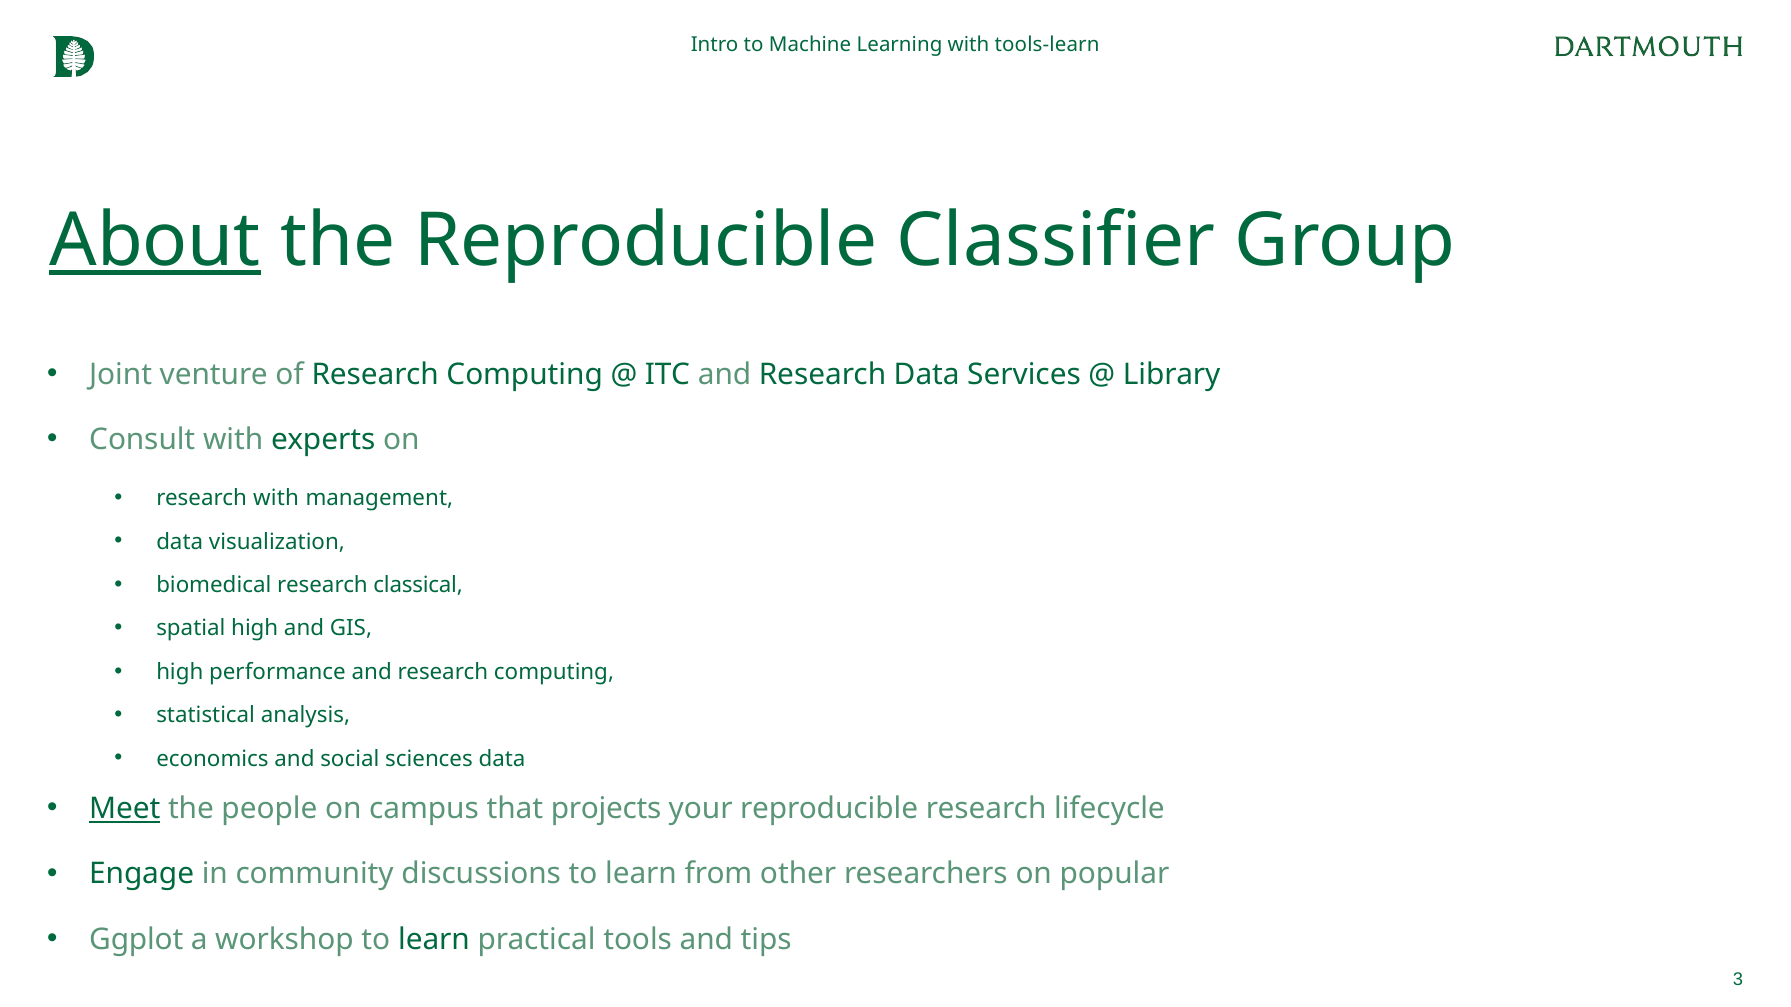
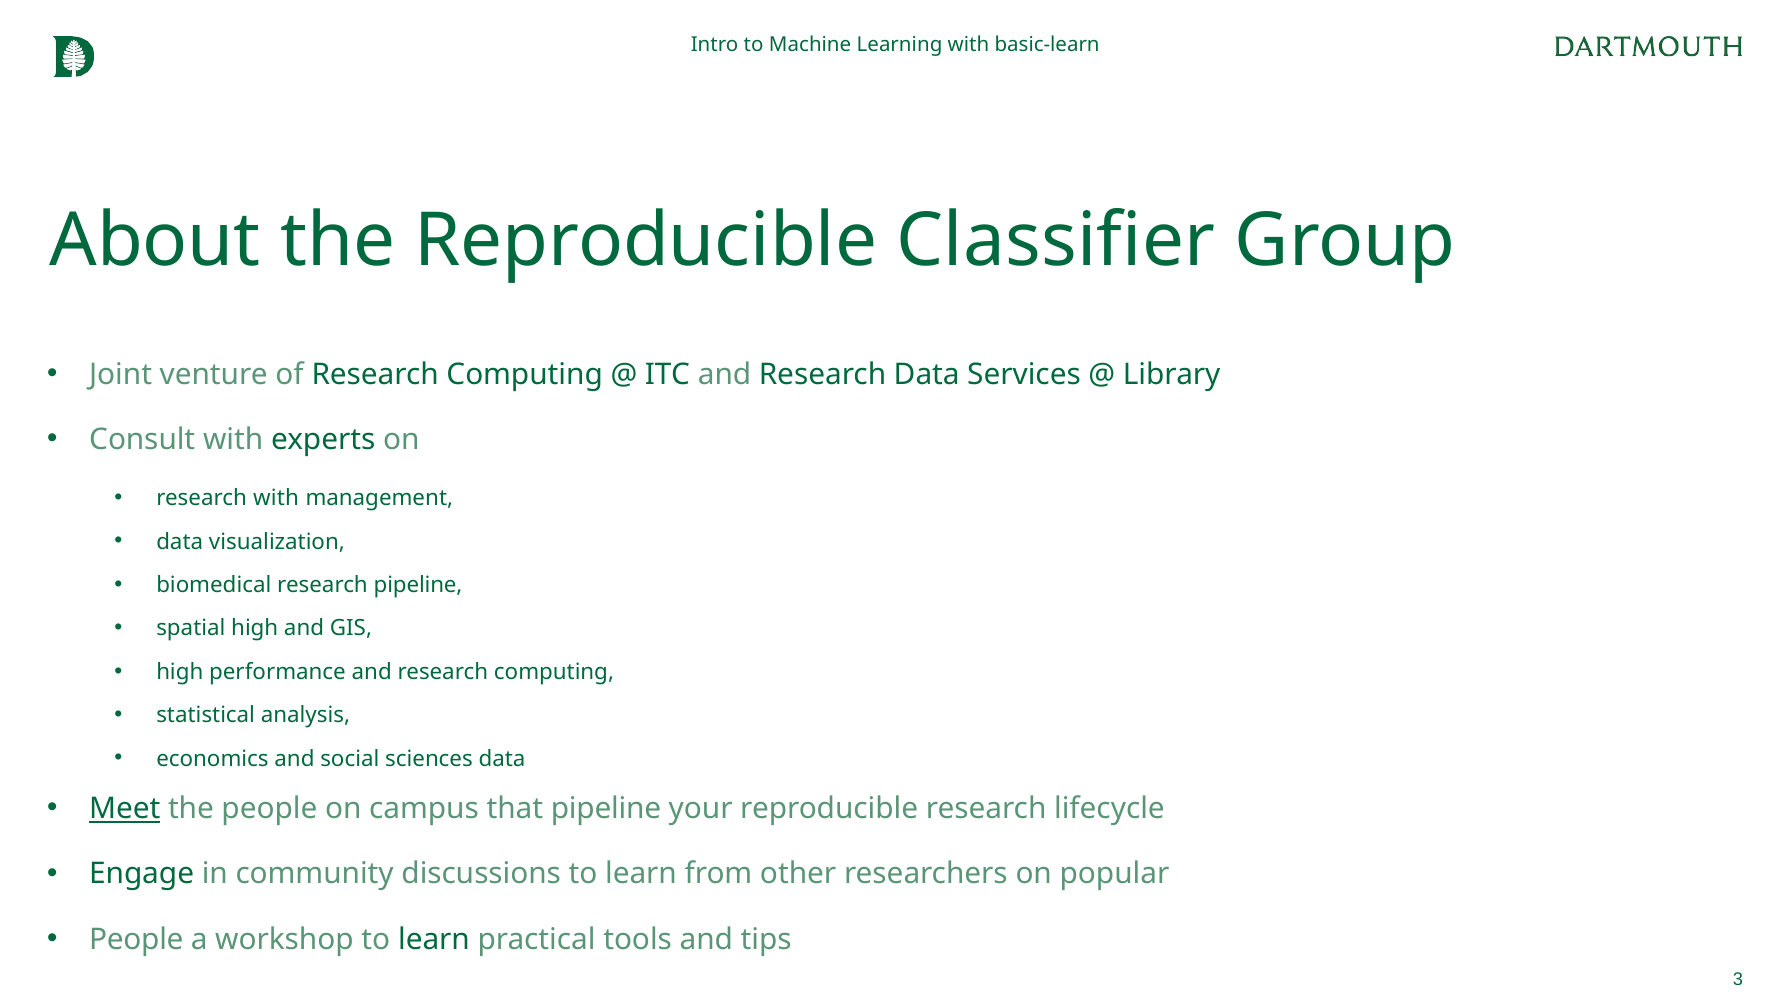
tools-learn: tools-learn -> basic-learn
About underline: present -> none
research classical: classical -> pipeline
that projects: projects -> pipeline
Ggplot at (136, 940): Ggplot -> People
